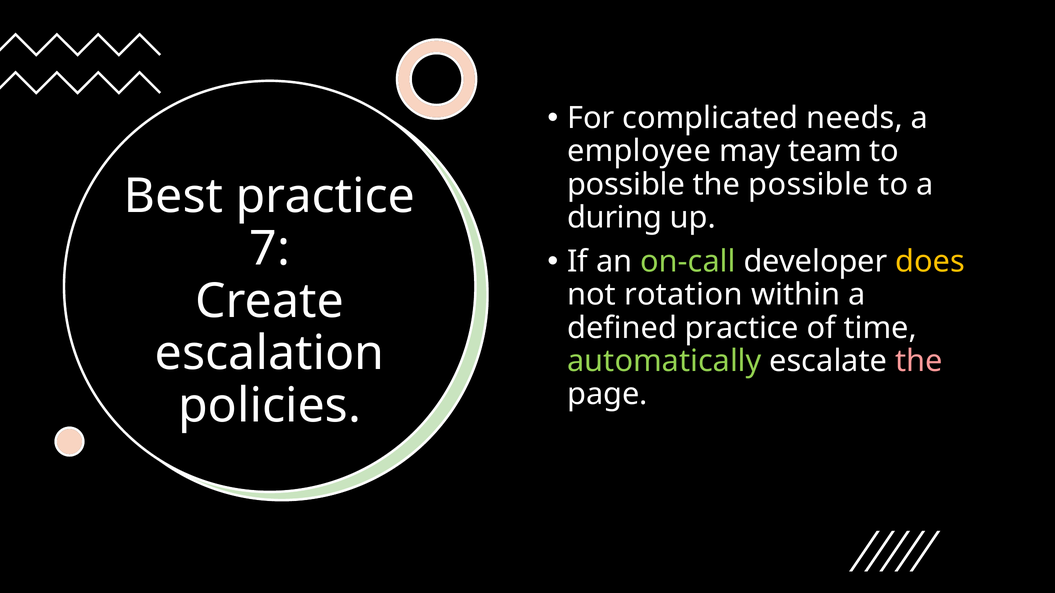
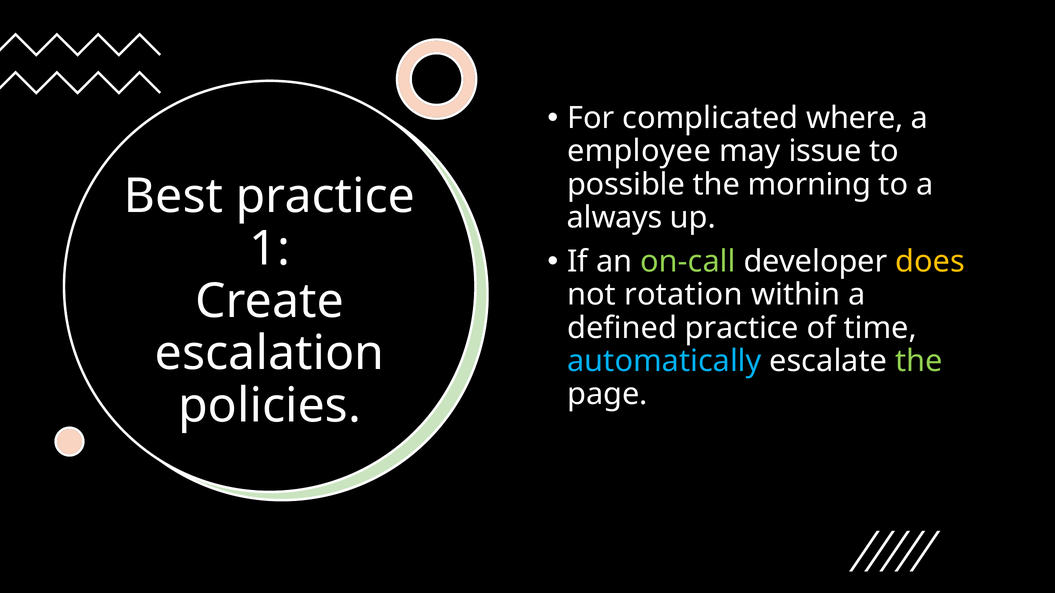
needs: needs -> where
team: team -> issue
the possible: possible -> morning
during: during -> always
7: 7 -> 1
automatically colour: light green -> light blue
the at (919, 361) colour: pink -> light green
